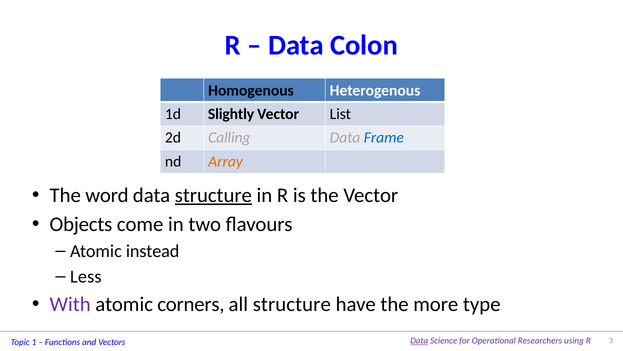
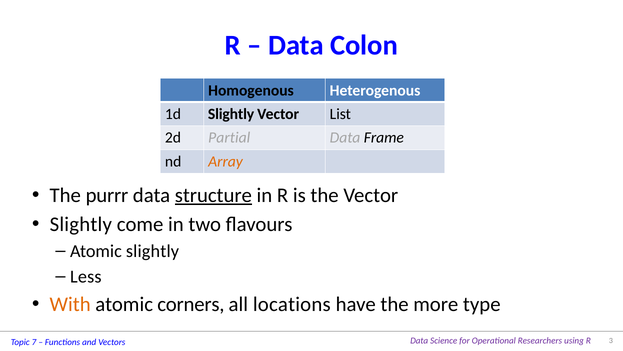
Calling: Calling -> Partial
Frame colour: blue -> black
word: word -> purrr
Objects at (81, 224): Objects -> Slightly
Atomic instead: instead -> slightly
With colour: purple -> orange
all structure: structure -> locations
1: 1 -> 7
Data at (419, 340) underline: present -> none
